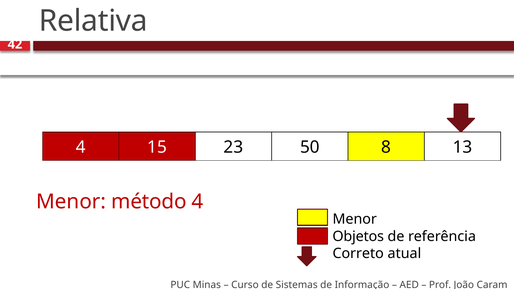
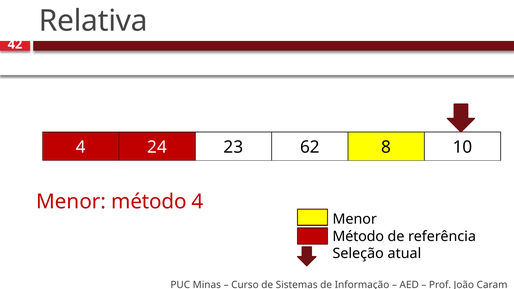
15: 15 -> 24
50: 50 -> 62
13: 13 -> 10
Objetos at (358, 236): Objetos -> Método
Correto: Correto -> Seleção
